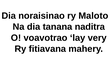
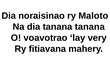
tanana naditra: naditra -> tanana
